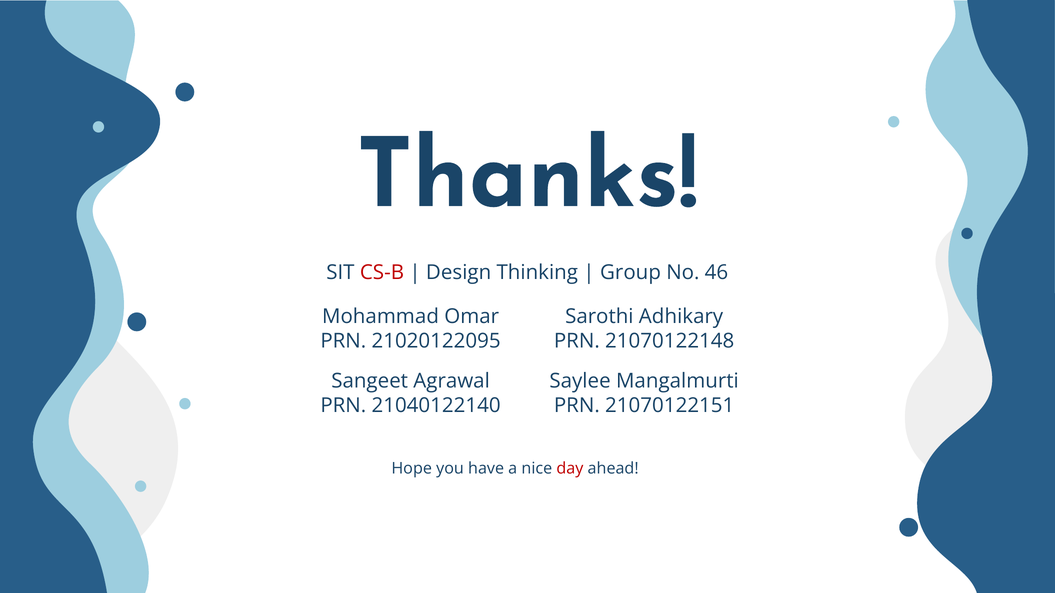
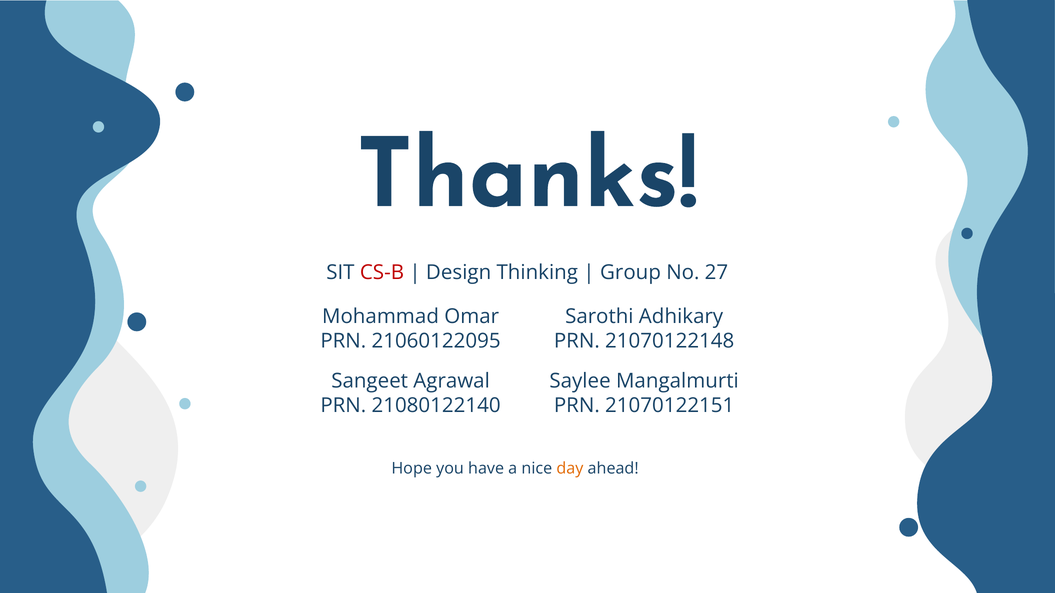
46: 46 -> 27
21020122095: 21020122095 -> 21060122095
21040122140: 21040122140 -> 21080122140
day colour: red -> orange
